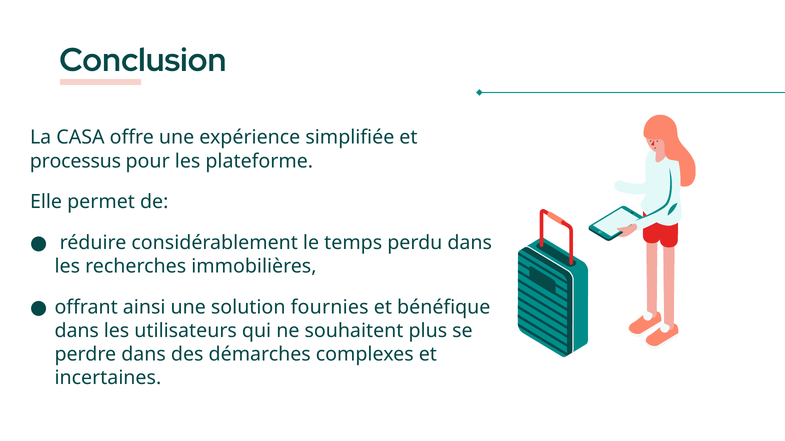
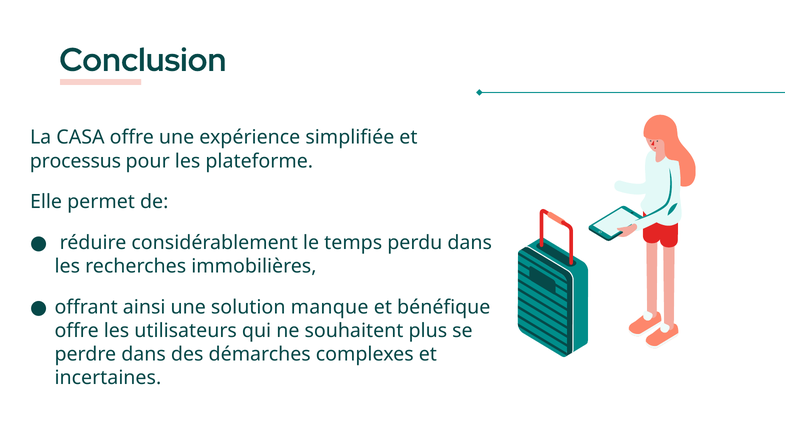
fournies: fournies -> manque
dans at (77, 331): dans -> offre
